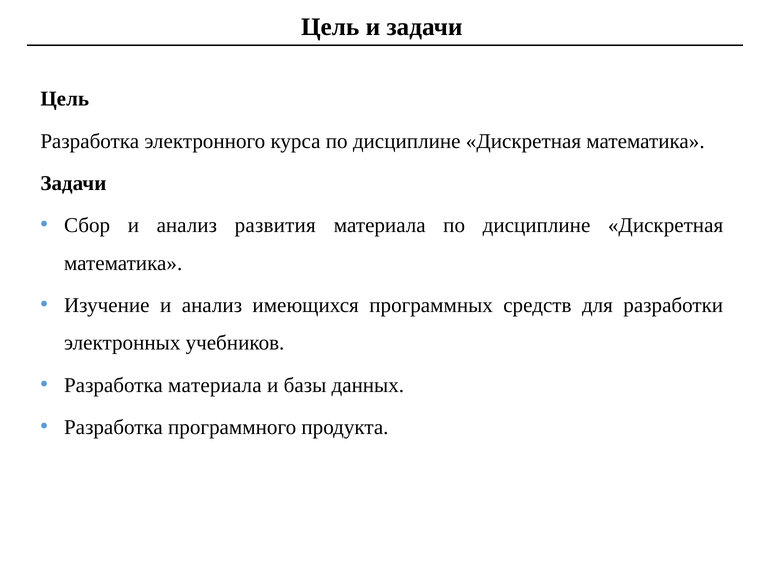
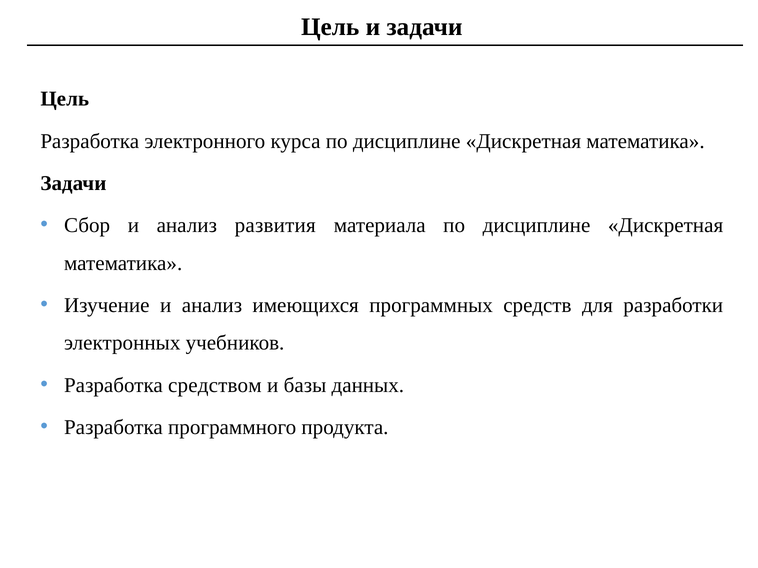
Разработка материала: материала -> средством
